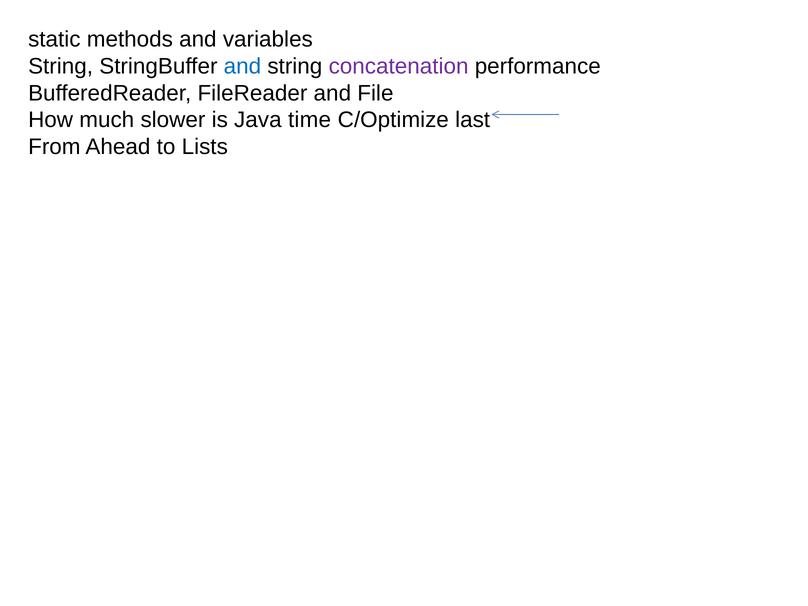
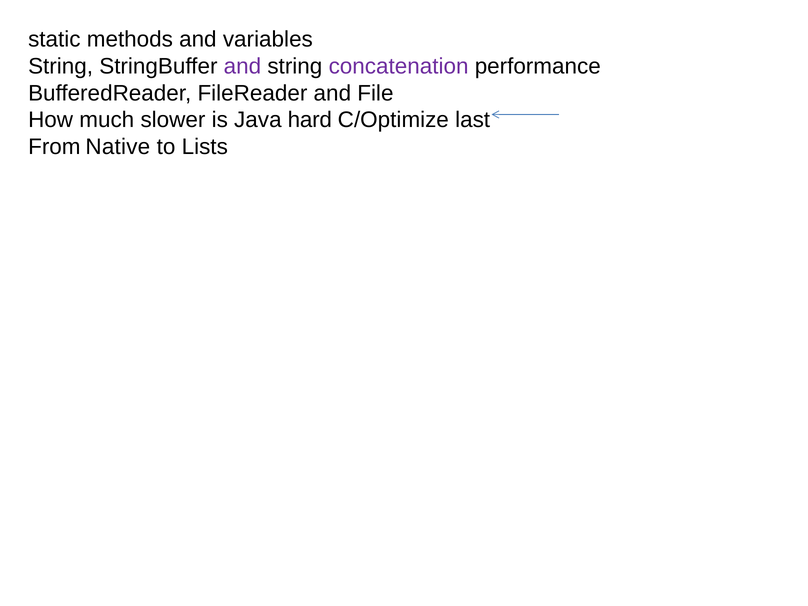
and at (242, 66) colour: blue -> purple
time: time -> hard
Ahead: Ahead -> Native
